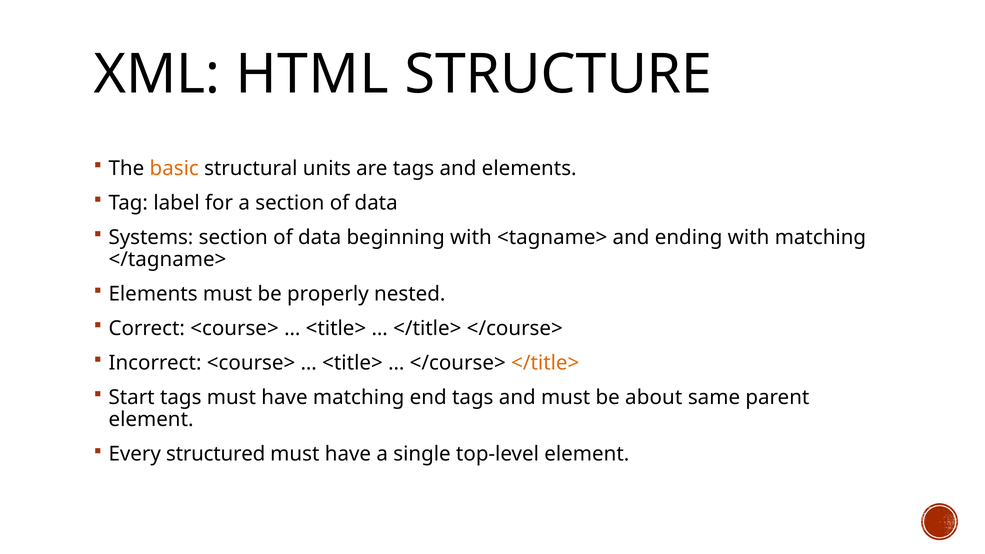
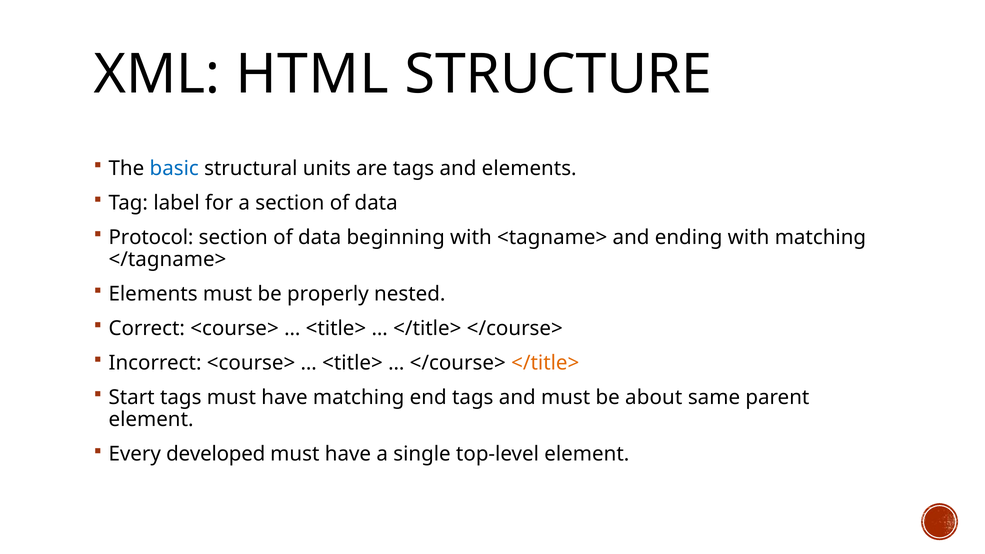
basic colour: orange -> blue
Systems: Systems -> Protocol
structured: structured -> developed
